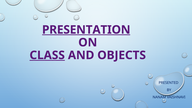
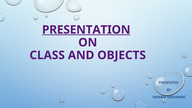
CLASS underline: present -> none
